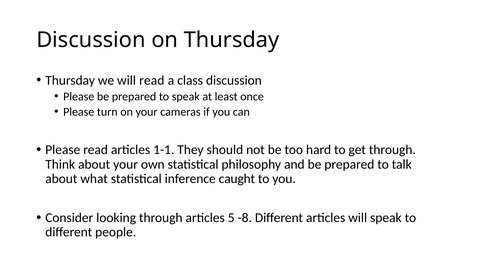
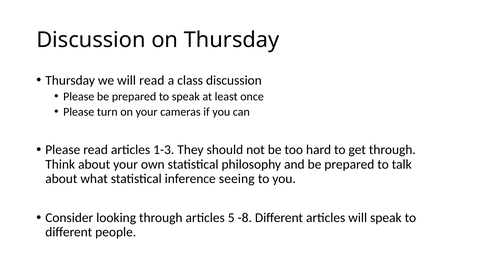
1-1: 1-1 -> 1-3
caught: caught -> seeing
